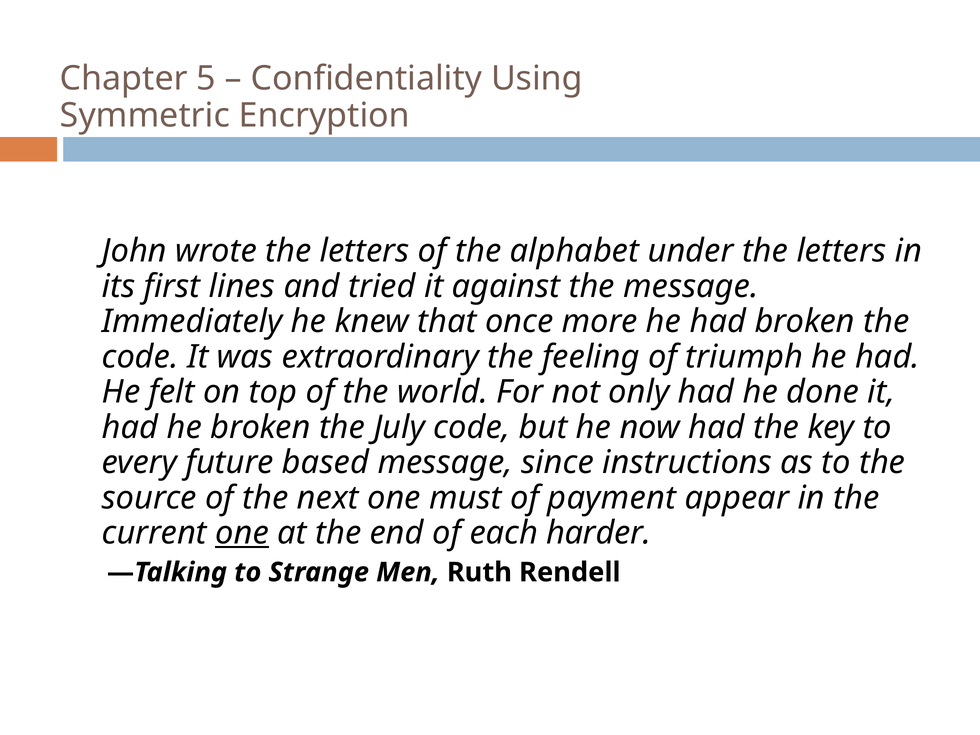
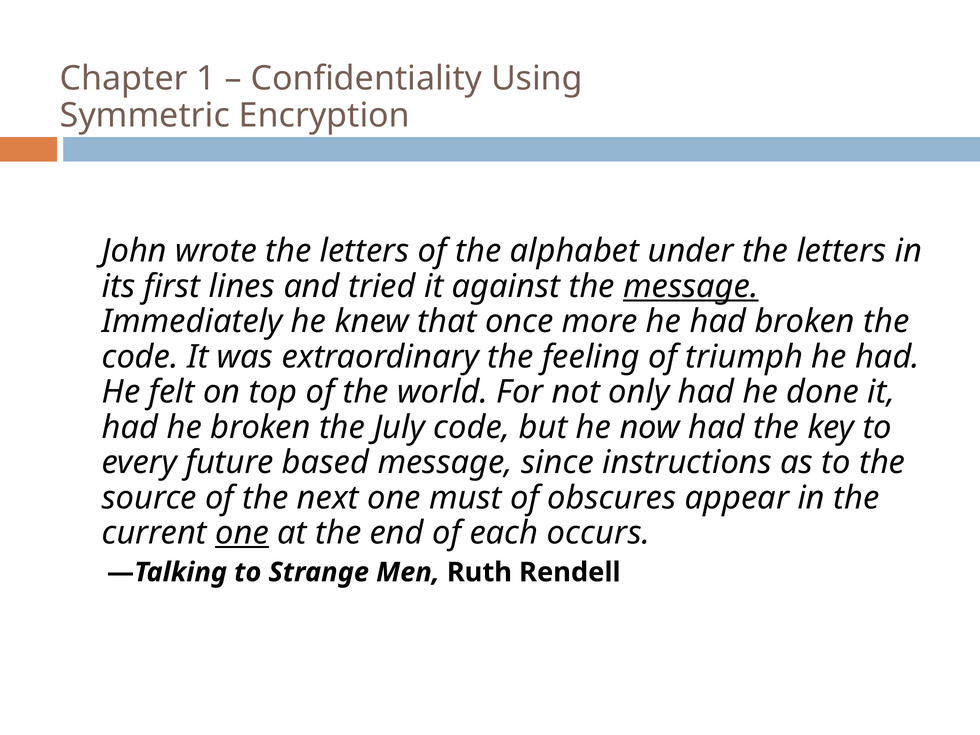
5: 5 -> 1
message at (691, 286) underline: none -> present
payment: payment -> obscures
harder: harder -> occurs
